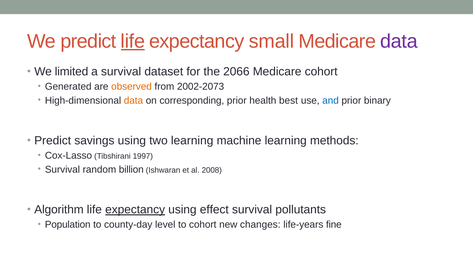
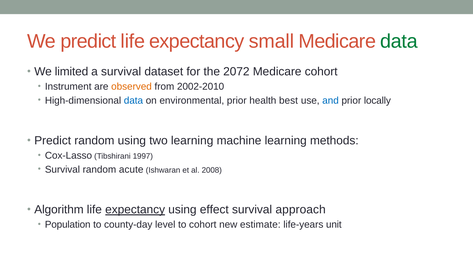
life at (133, 41) underline: present -> none
data at (399, 41) colour: purple -> green
2066: 2066 -> 2072
Generated: Generated -> Instrument
2002-2073: 2002-2073 -> 2002-2010
data at (133, 100) colour: orange -> blue
corresponding: corresponding -> environmental
binary: binary -> locally
Predict savings: savings -> random
billion: billion -> acute
pollutants: pollutants -> approach
changes: changes -> estimate
fine: fine -> unit
